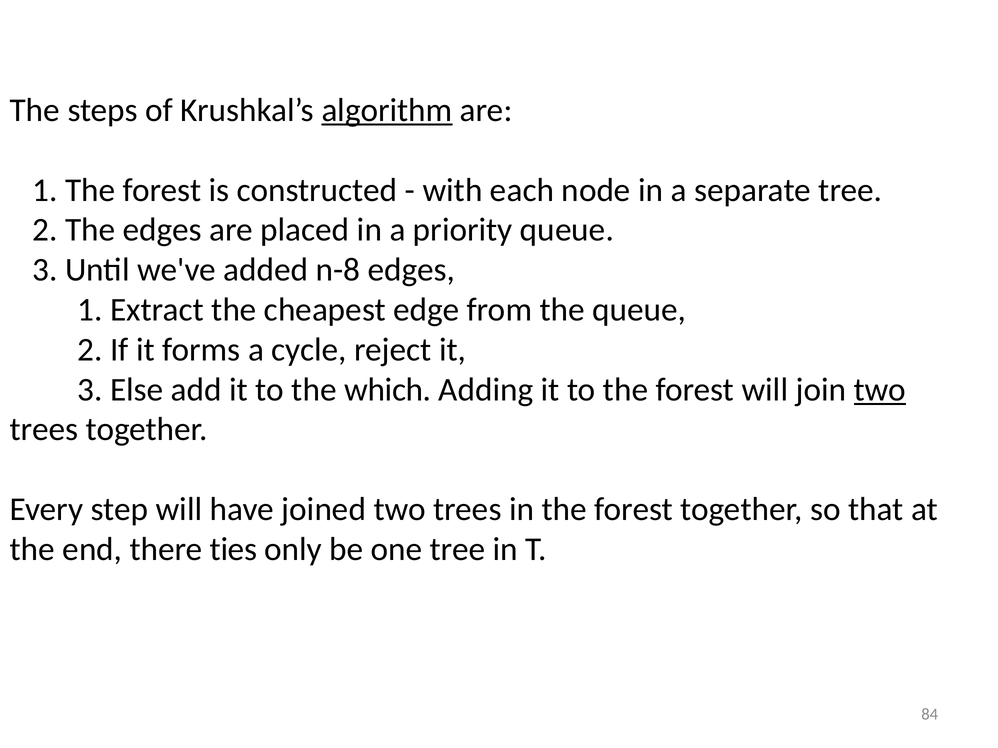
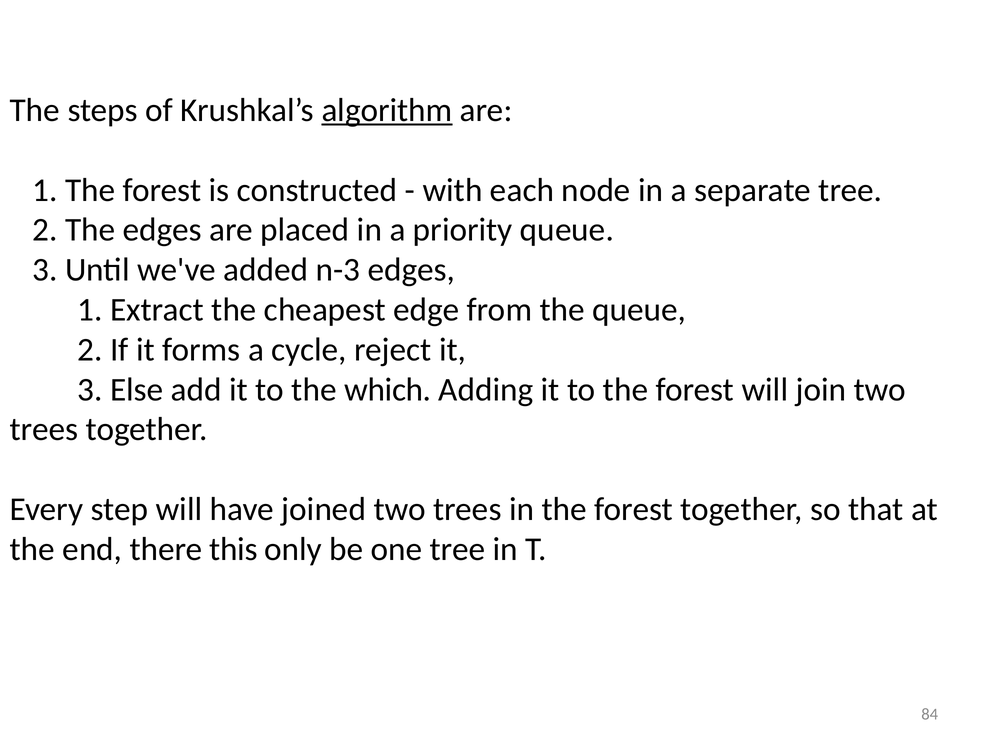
n-8: n-8 -> n-3
two at (880, 390) underline: present -> none
ties: ties -> this
